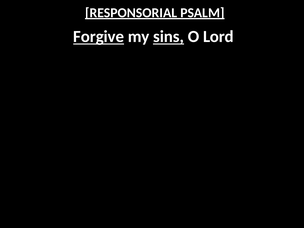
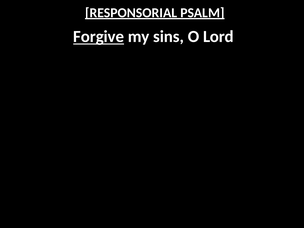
sins underline: present -> none
